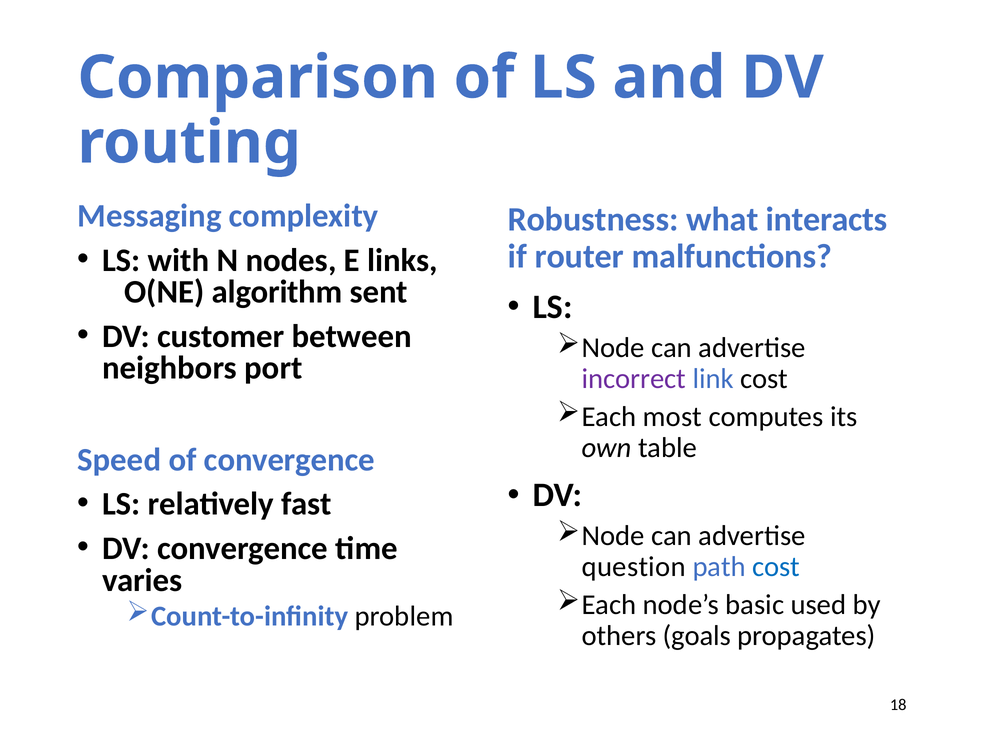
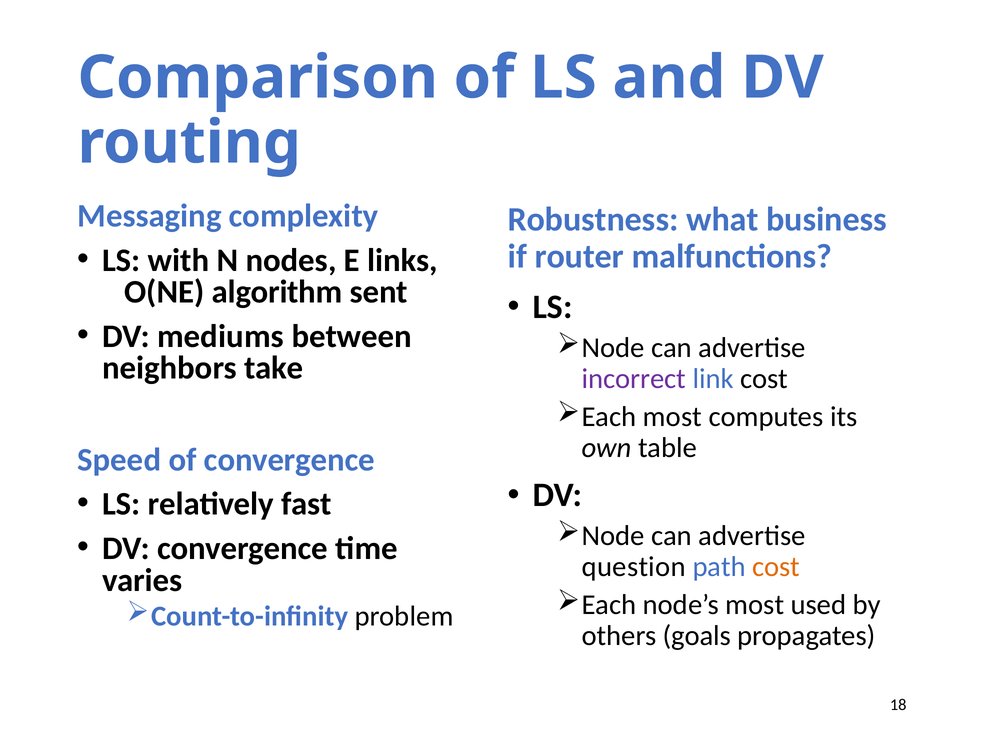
interacts: interacts -> business
customer: customer -> mediums
port: port -> take
cost at (776, 567) colour: blue -> orange
node’s basic: basic -> most
